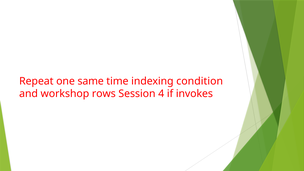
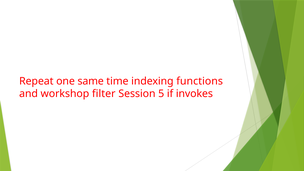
condition: condition -> functions
rows: rows -> filter
4: 4 -> 5
